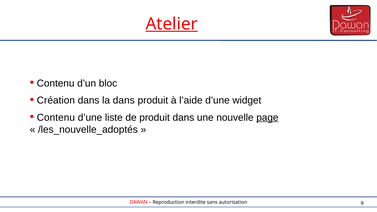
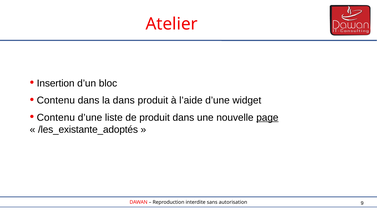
Atelier underline: present -> none
Contenu at (56, 83): Contenu -> Insertion
Création at (56, 100): Création -> Contenu
/les_nouvelle_adoptés: /les_nouvelle_adoptés -> /les_existante_adoptés
